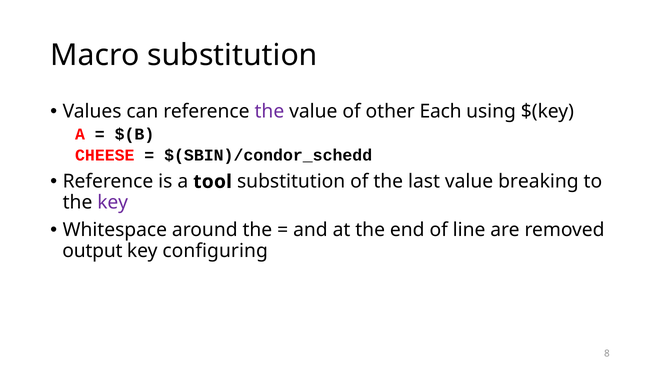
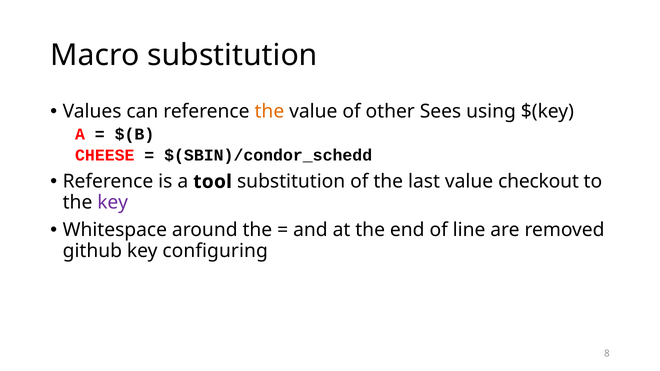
the at (269, 112) colour: purple -> orange
Each: Each -> Sees
breaking: breaking -> checkout
output: output -> github
